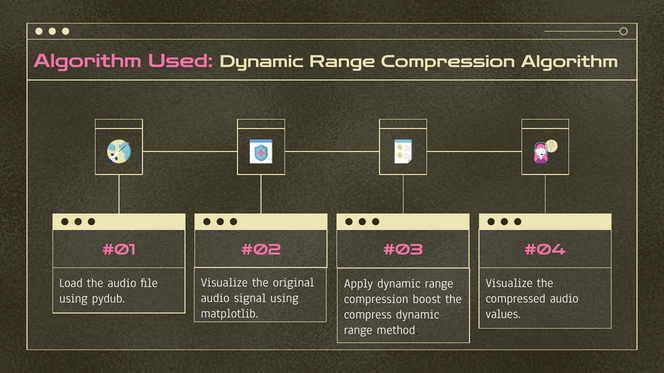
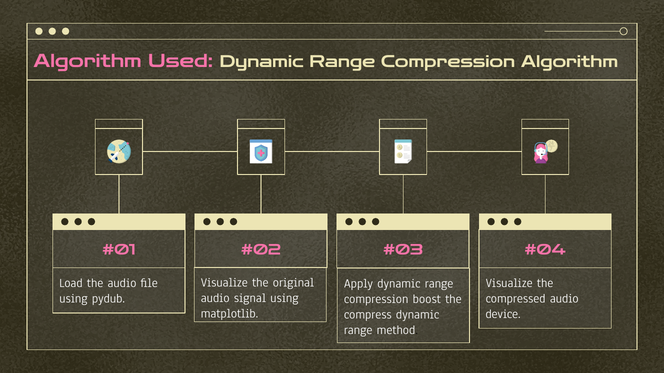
values: values -> device
